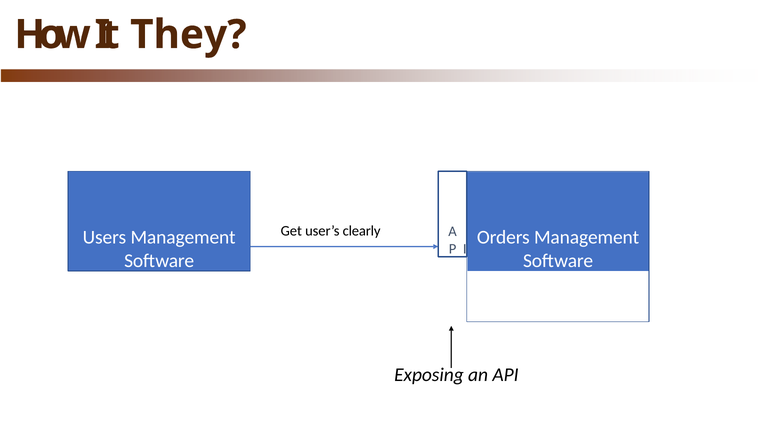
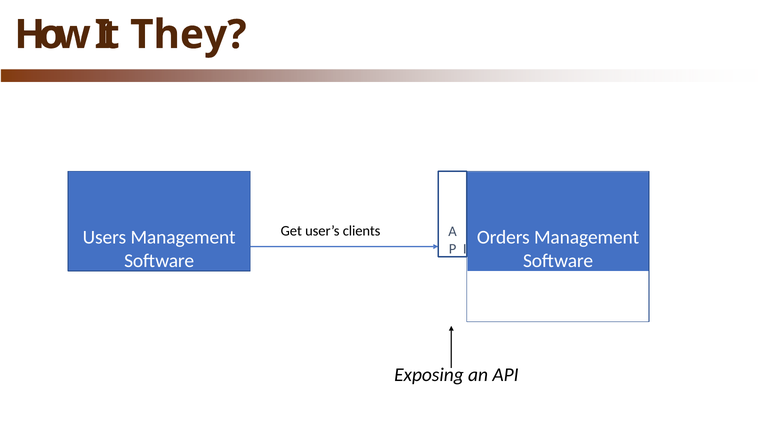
clearly: clearly -> clients
